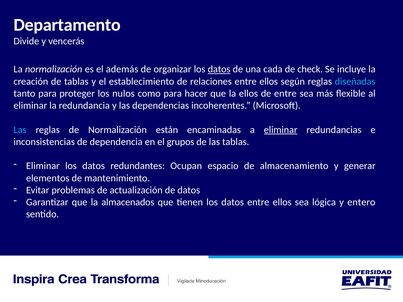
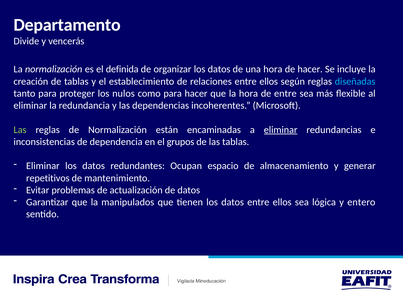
además: además -> definida
datos at (219, 69) underline: present -> none
una cada: cada -> hora
de check: check -> hacer
la ellos: ellos -> hora
Las at (20, 130) colour: light blue -> light green
elementos: elementos -> repetitivos
almacenados: almacenados -> manipulados
